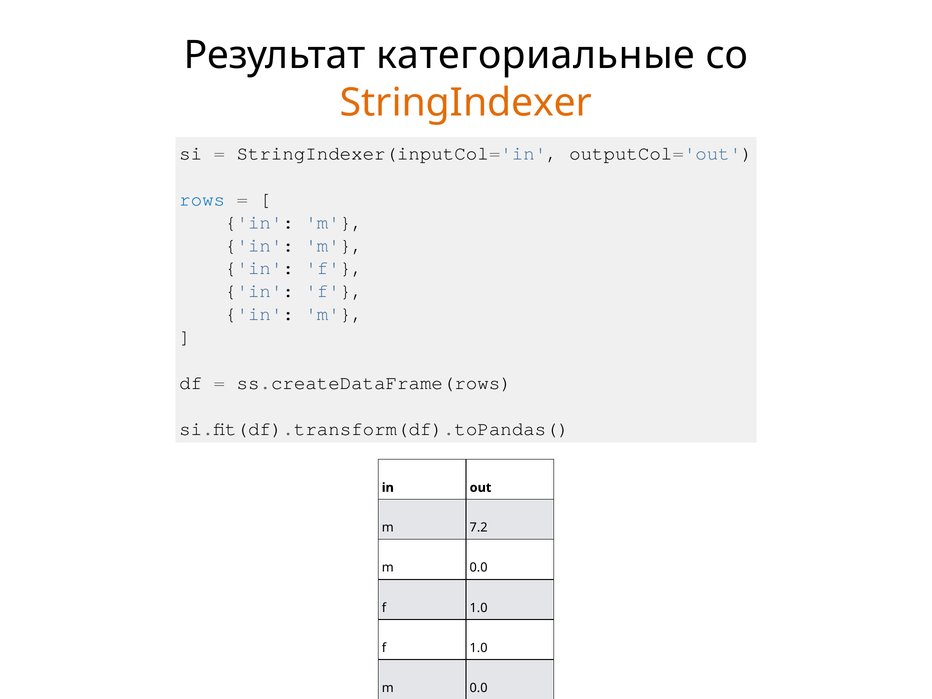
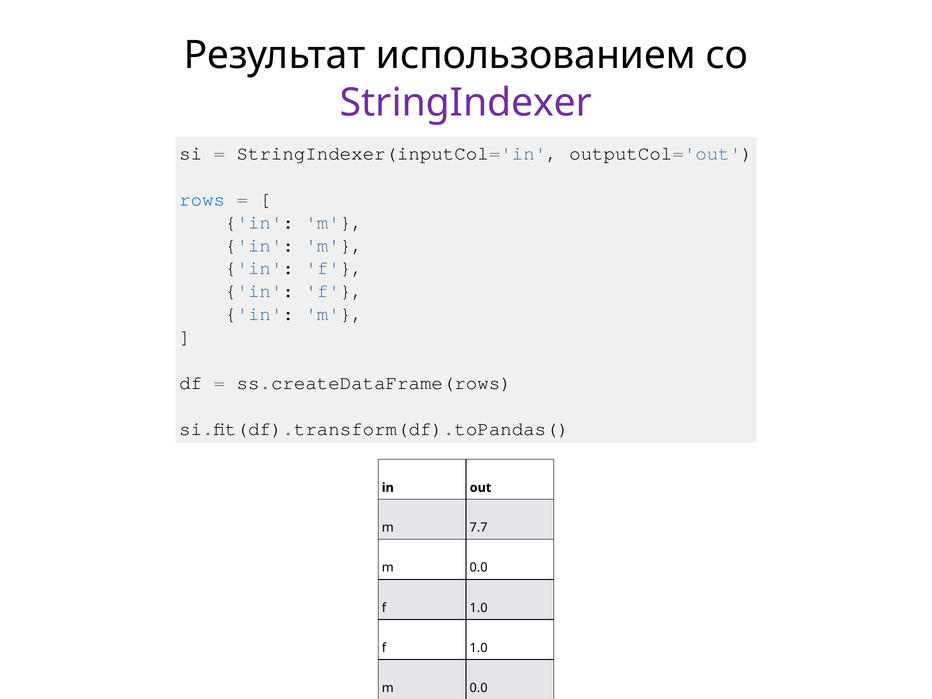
категориальные: категориальные -> использованием
StringIndexer colour: orange -> purple
7.2: 7.2 -> 7.7
